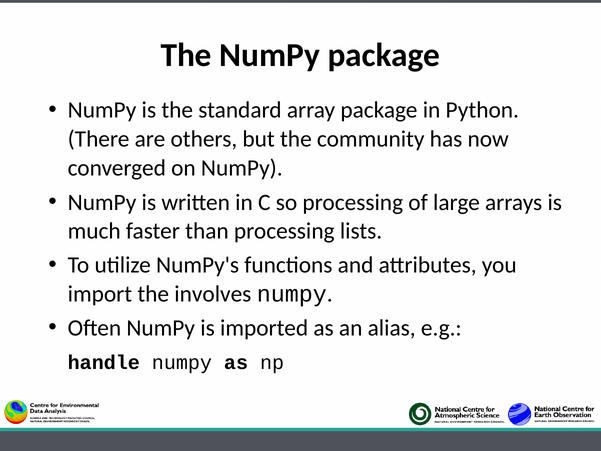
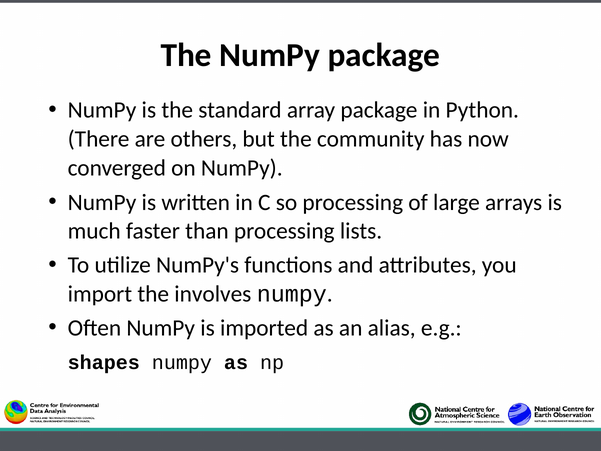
handle: handle -> shapes
